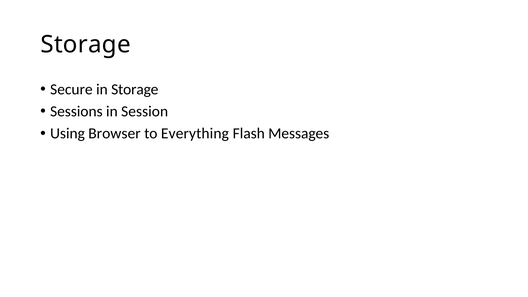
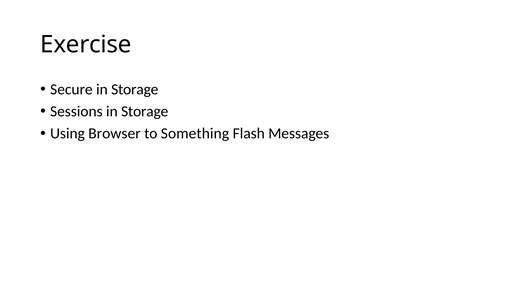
Storage at (86, 44): Storage -> Exercise
Sessions in Session: Session -> Storage
Everything: Everything -> Something
